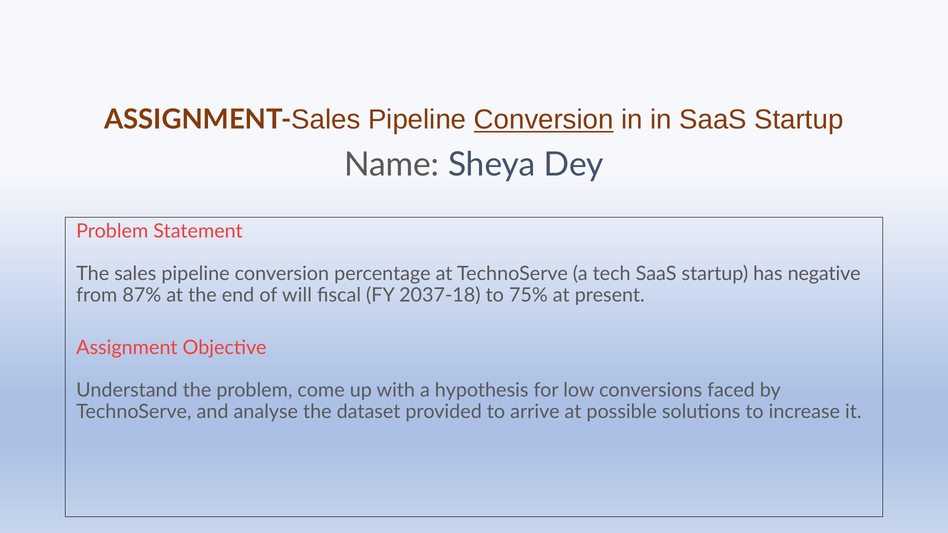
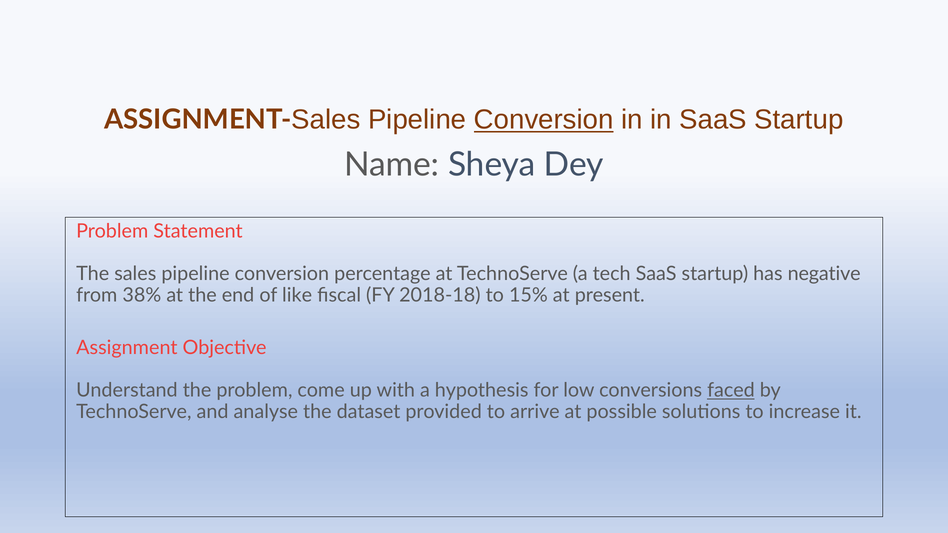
87%: 87% -> 38%
will: will -> like
2037-18: 2037-18 -> 2018-18
75%: 75% -> 15%
faced underline: none -> present
